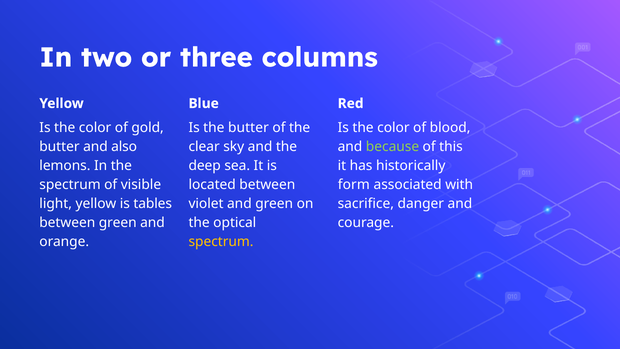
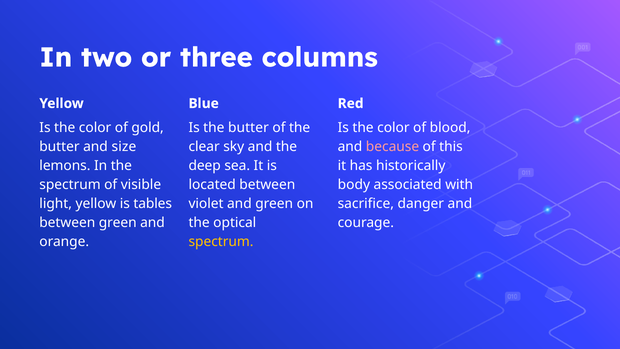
also: also -> size
because colour: light green -> pink
form: form -> body
